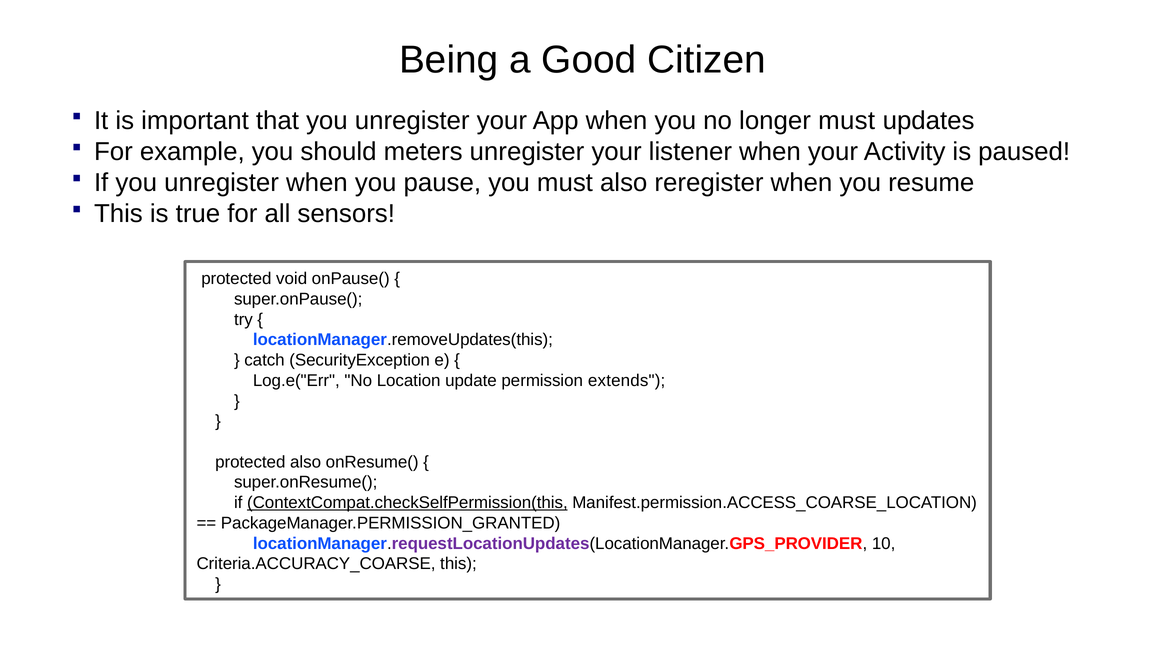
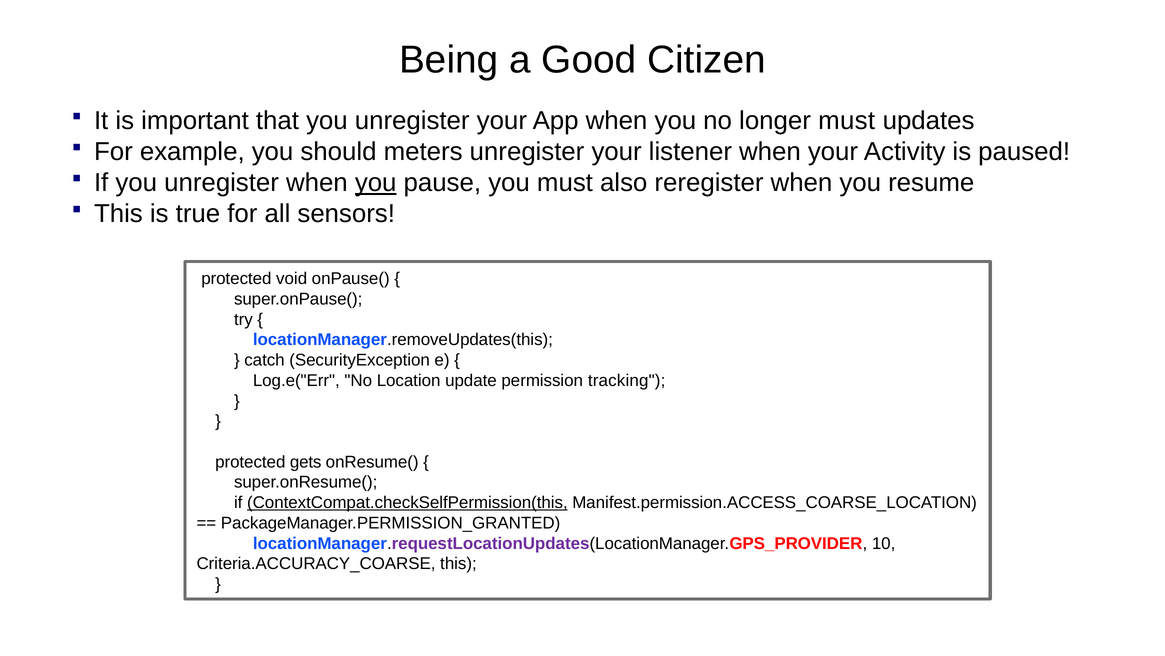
you at (376, 183) underline: none -> present
extends: extends -> tracking
protected also: also -> gets
